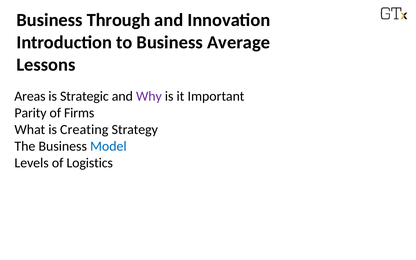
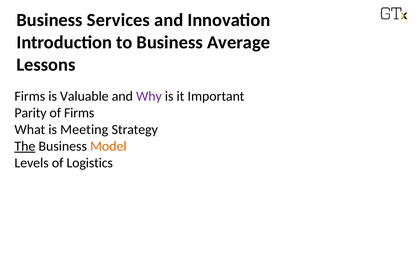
Through: Through -> Services
Areas at (30, 96): Areas -> Firms
Strategic: Strategic -> Valuable
Creating: Creating -> Meeting
The underline: none -> present
Model colour: blue -> orange
